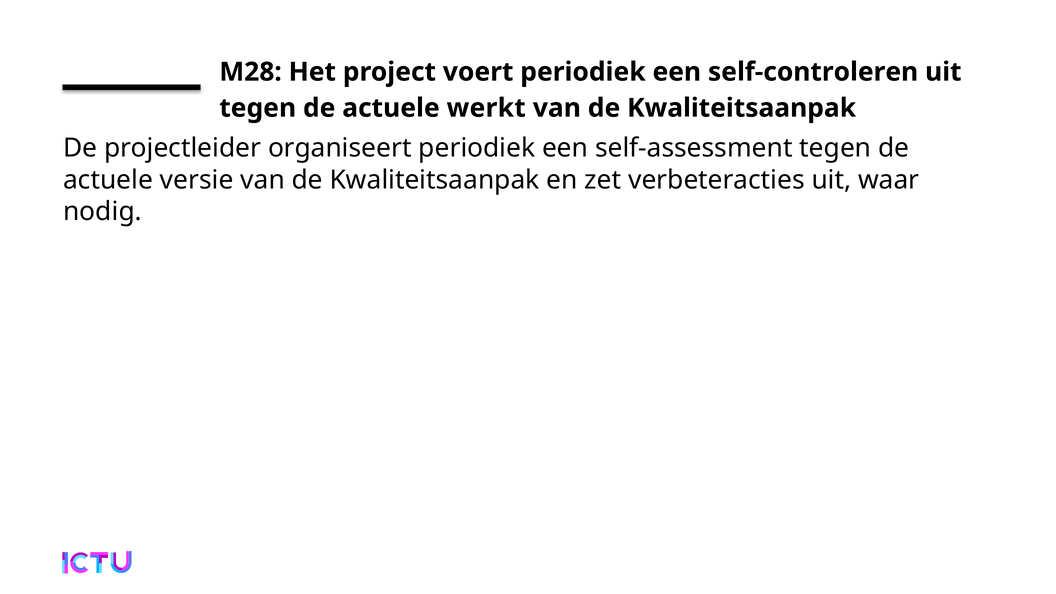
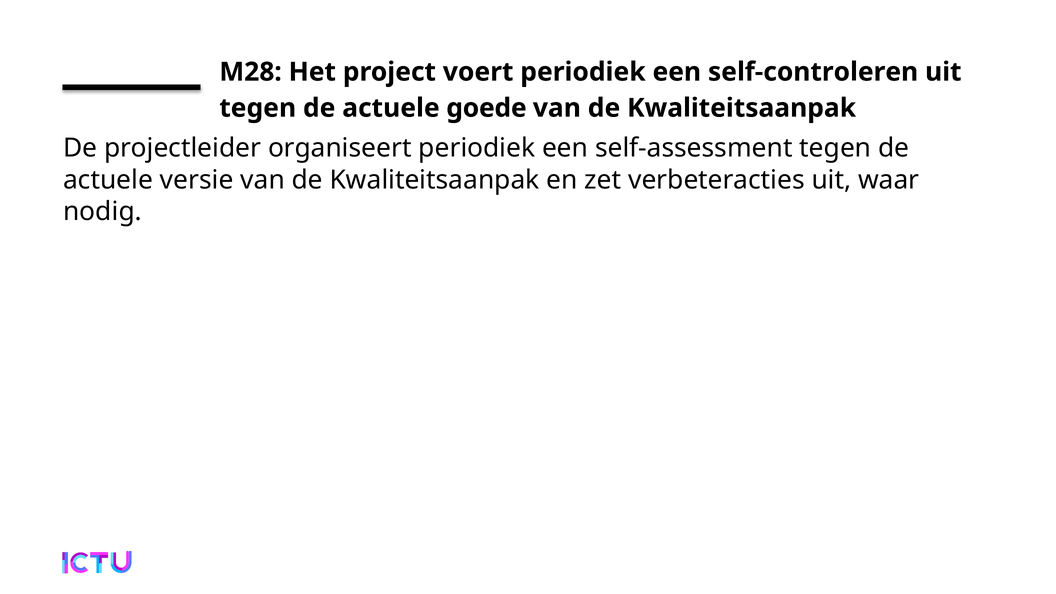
werkt: werkt -> goede
